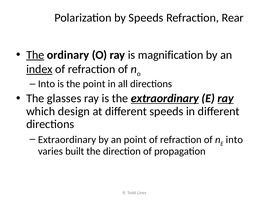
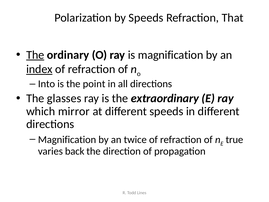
Rear: Rear -> That
extraordinary at (165, 98) underline: present -> none
ray at (226, 98) underline: present -> none
design: design -> mirror
Extraordinary at (67, 140): Extraordinary -> Magnification
an point: point -> twice
E into: into -> true
built: built -> back
